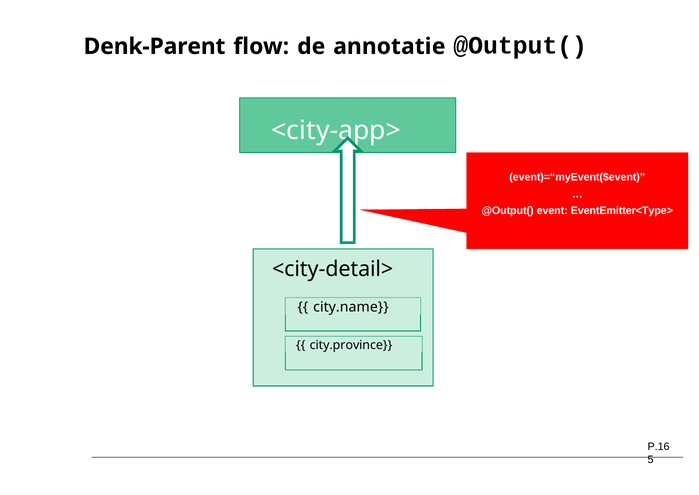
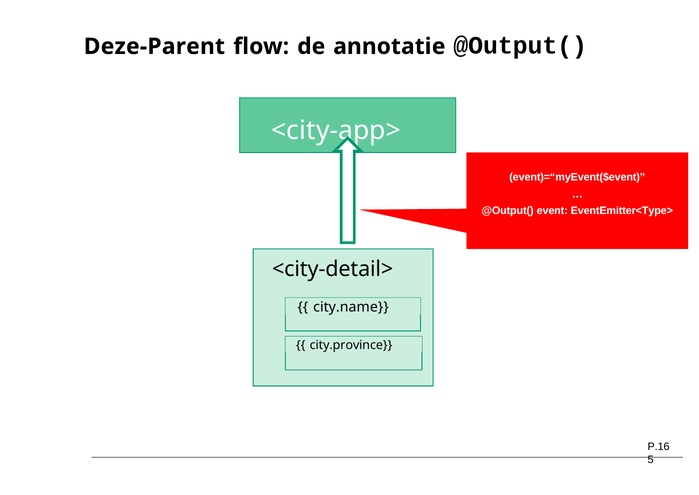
Denk-Parent: Denk-Parent -> Deze-Parent
